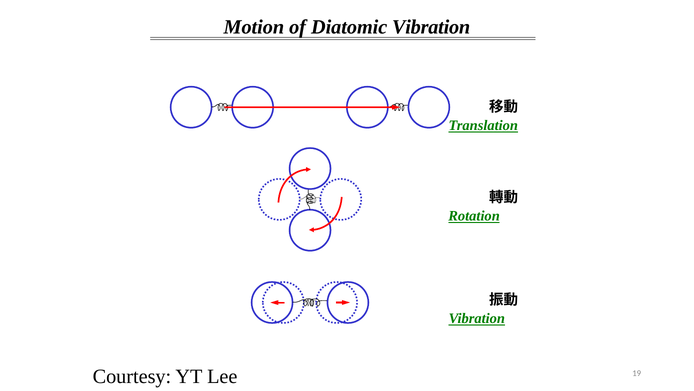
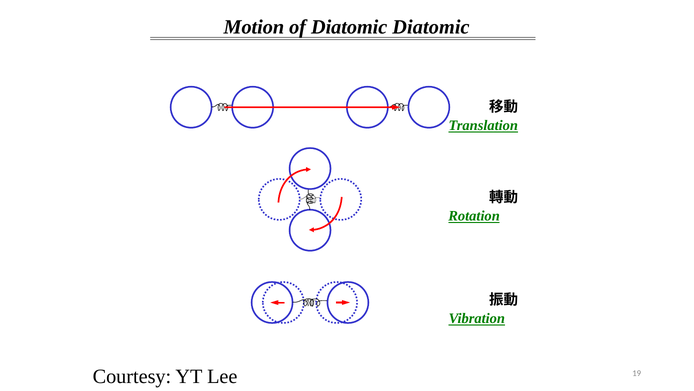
Diatomic Vibration: Vibration -> Diatomic
